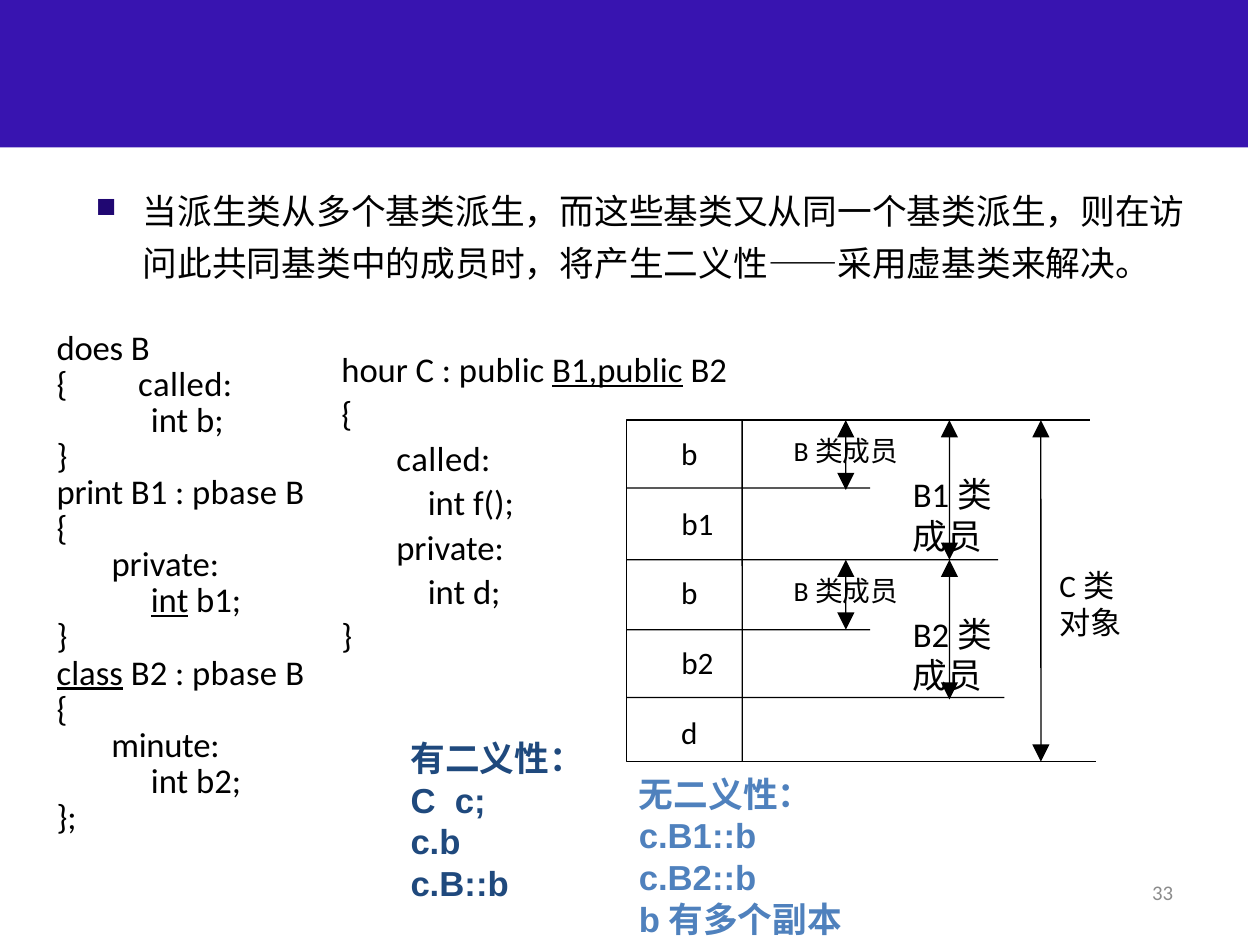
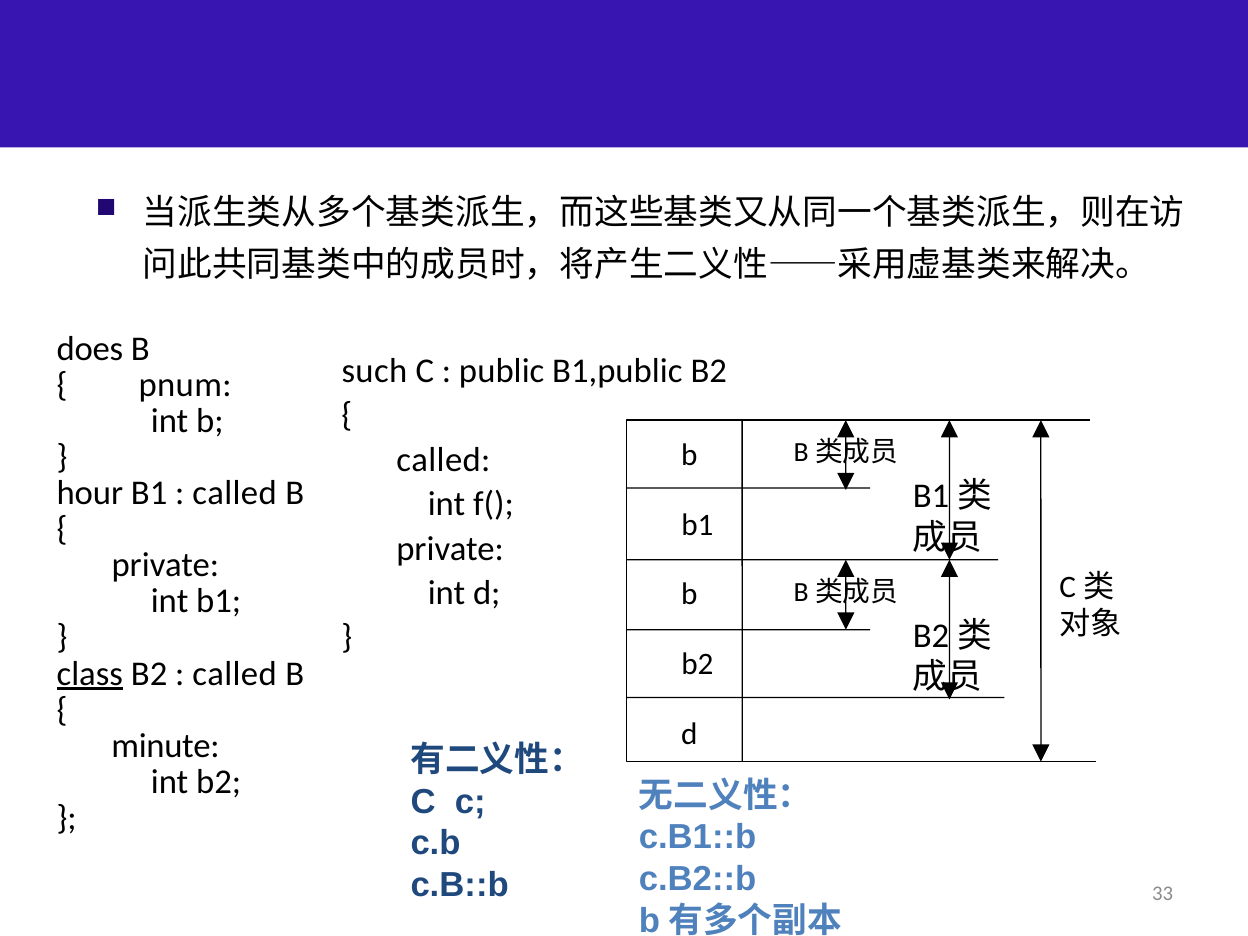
hour: hour -> such
B1,public underline: present -> none
called at (185, 385): called -> pnum
print: print -> hour
pbase at (235, 493): pbase -> called
int at (170, 601) underline: present -> none
pbase at (235, 674): pbase -> called
